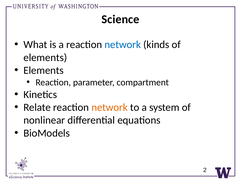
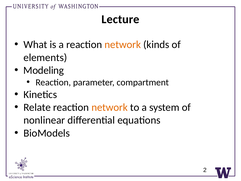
Science: Science -> Lecture
network at (123, 45) colour: blue -> orange
Elements at (44, 70): Elements -> Modeling
